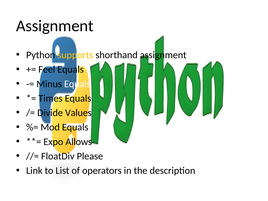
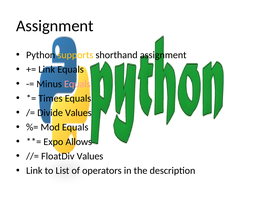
Feel at (47, 69): Feel -> Link
Equals at (77, 84) colour: white -> pink
FloatDiv Please: Please -> Values
